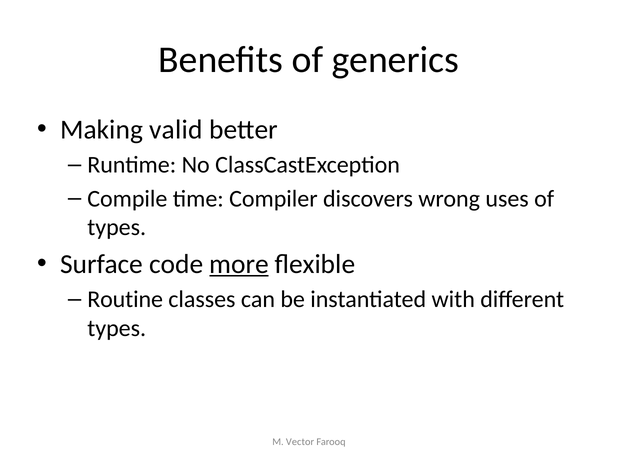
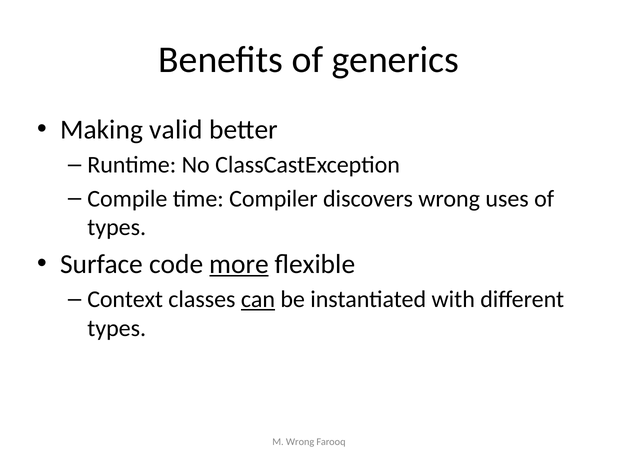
Routine: Routine -> Context
can underline: none -> present
M Vector: Vector -> Wrong
